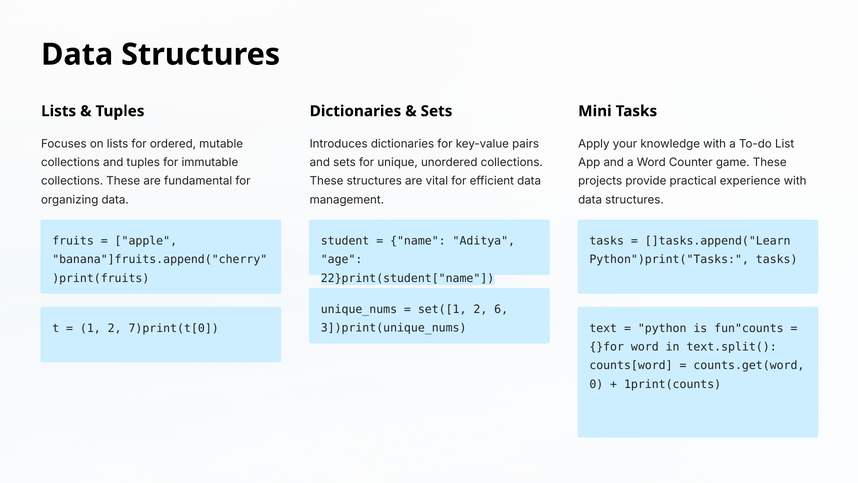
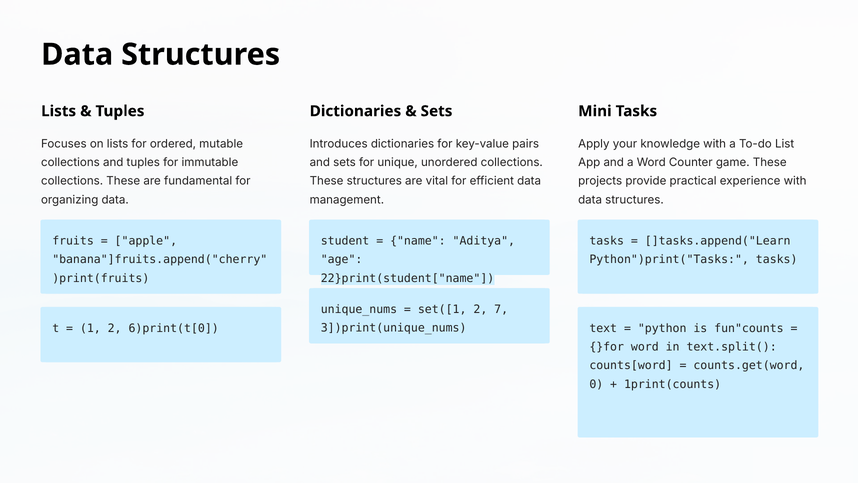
6: 6 -> 7
7)print(t[0: 7)print(t[0 -> 6)print(t[0
